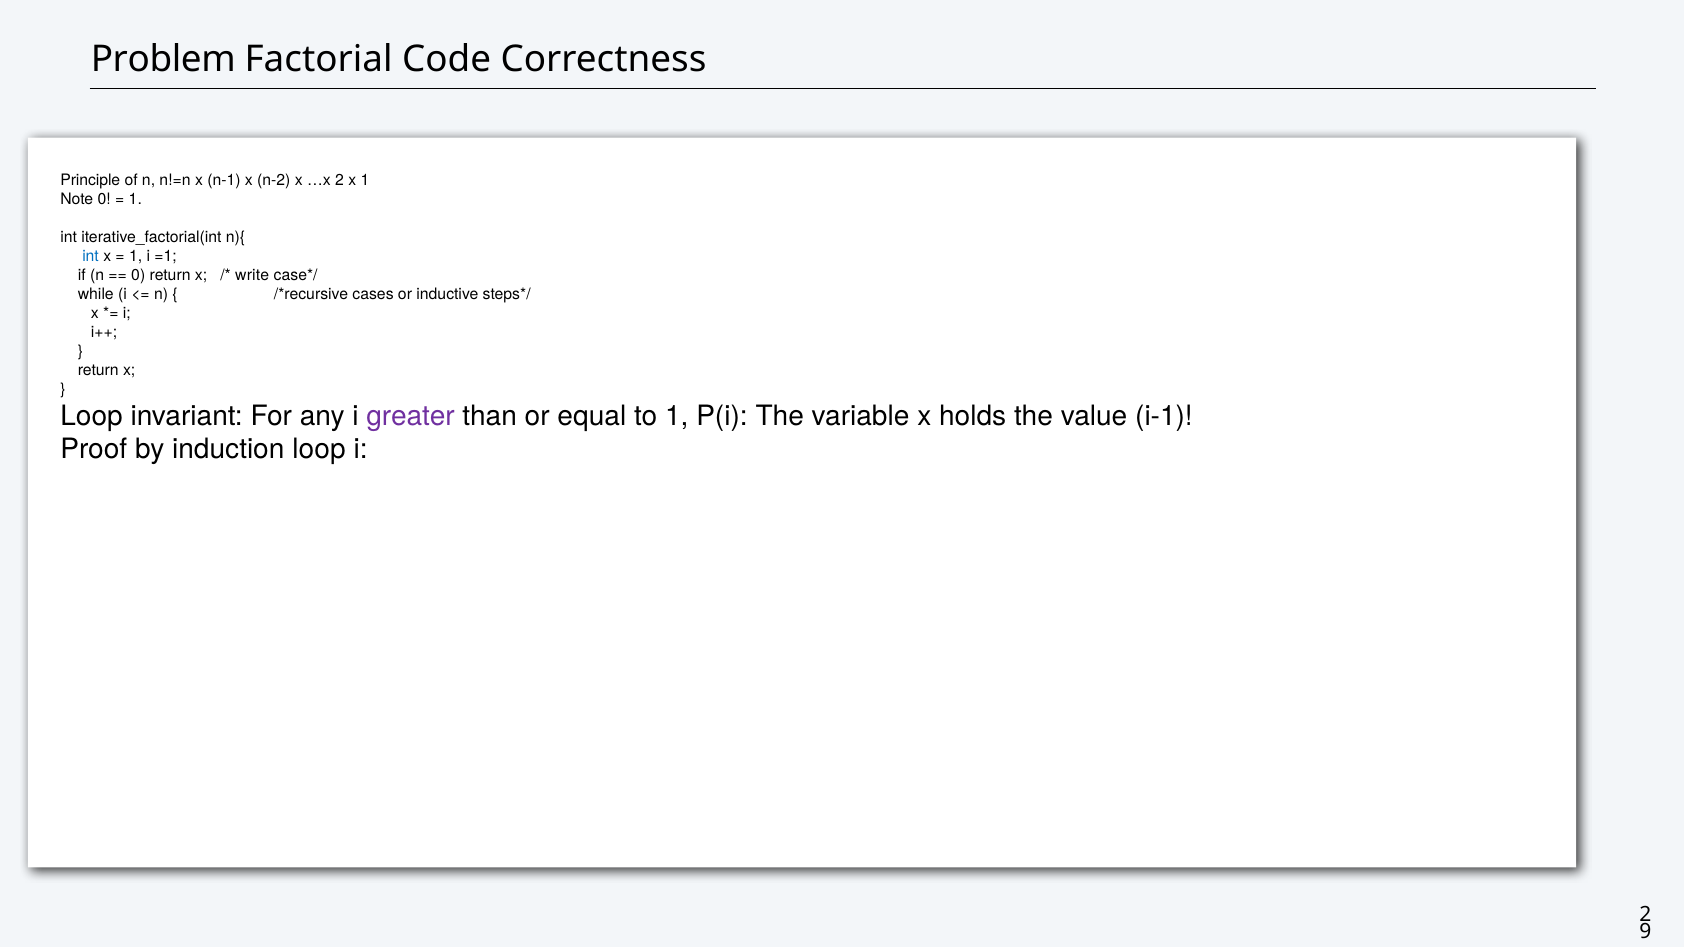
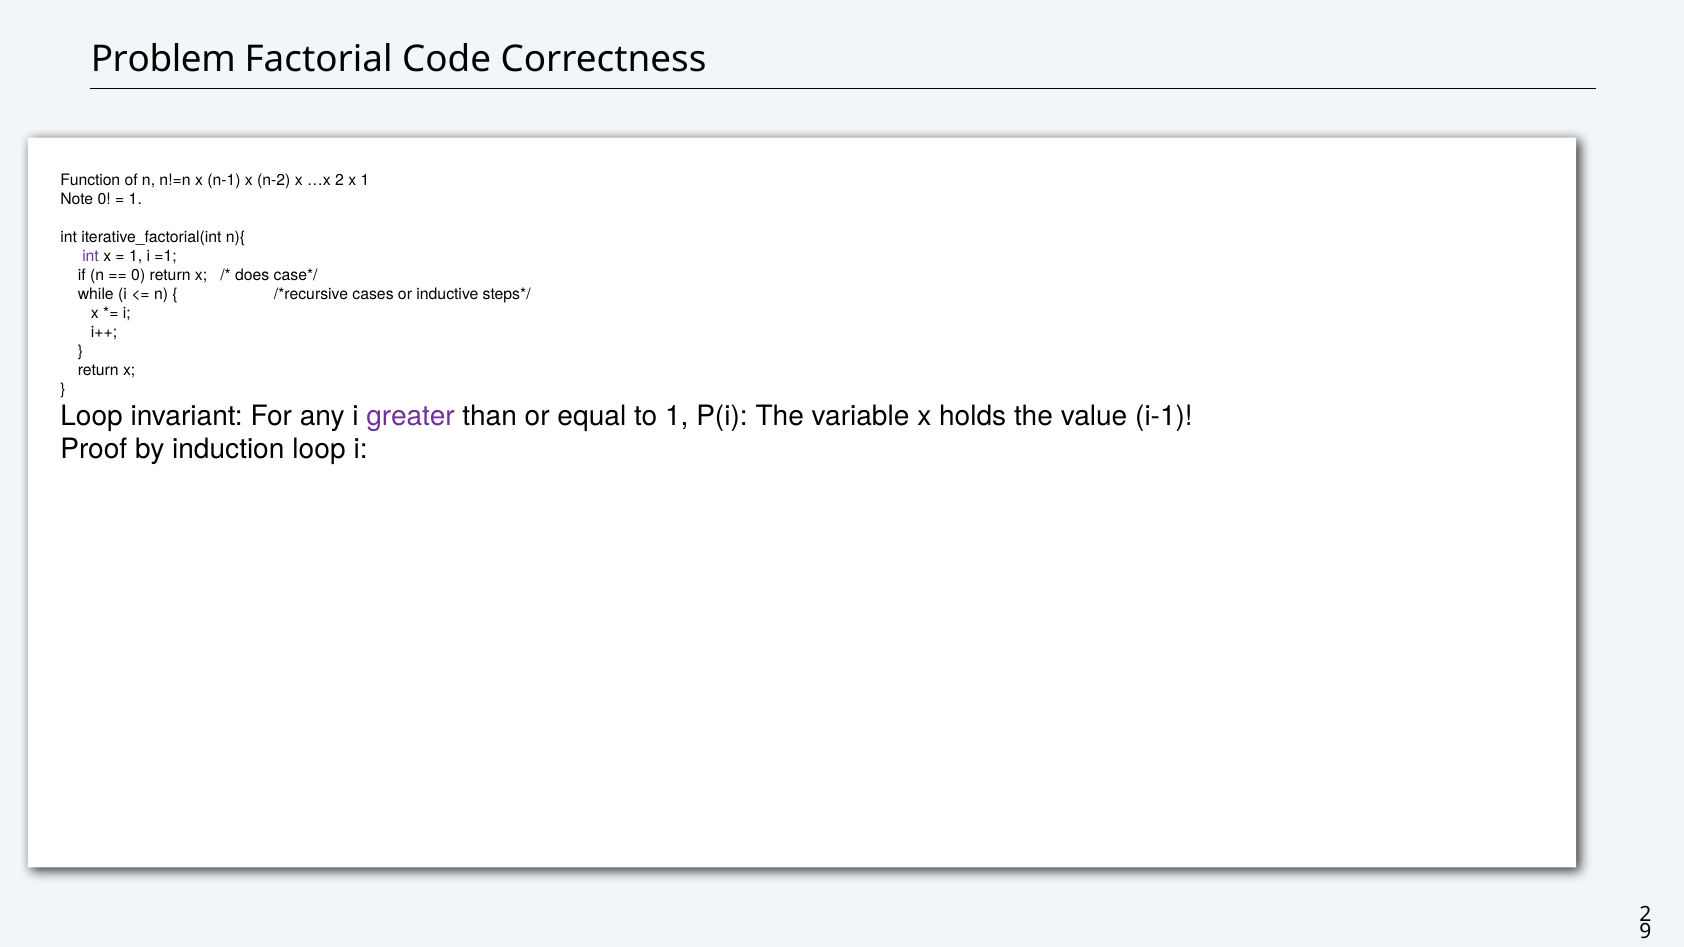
Principle: Principle -> Function
int at (91, 256) colour: blue -> purple
write: write -> does
